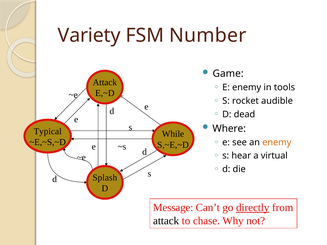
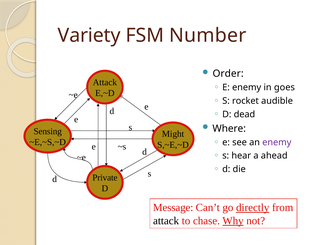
Game: Game -> Order
tools: tools -> goes
Typical: Typical -> Sensing
While: While -> Might
enemy at (277, 143) colour: orange -> purple
virtual: virtual -> ahead
Splash: Splash -> Private
Why underline: none -> present
